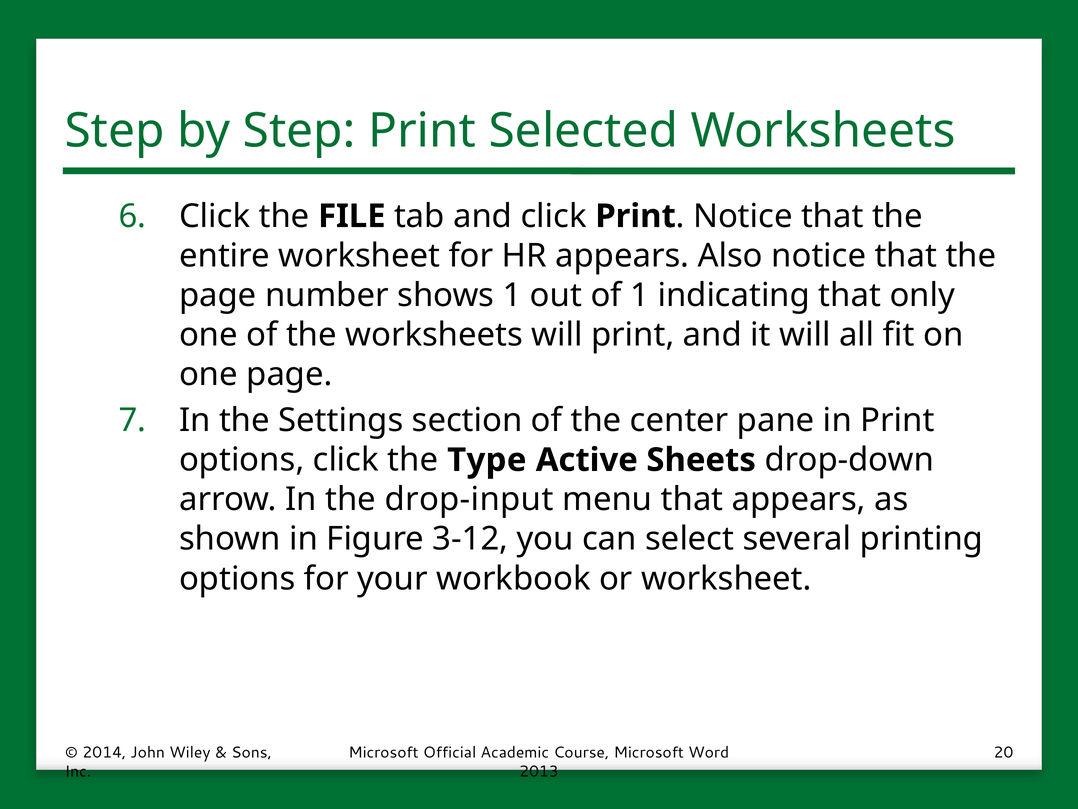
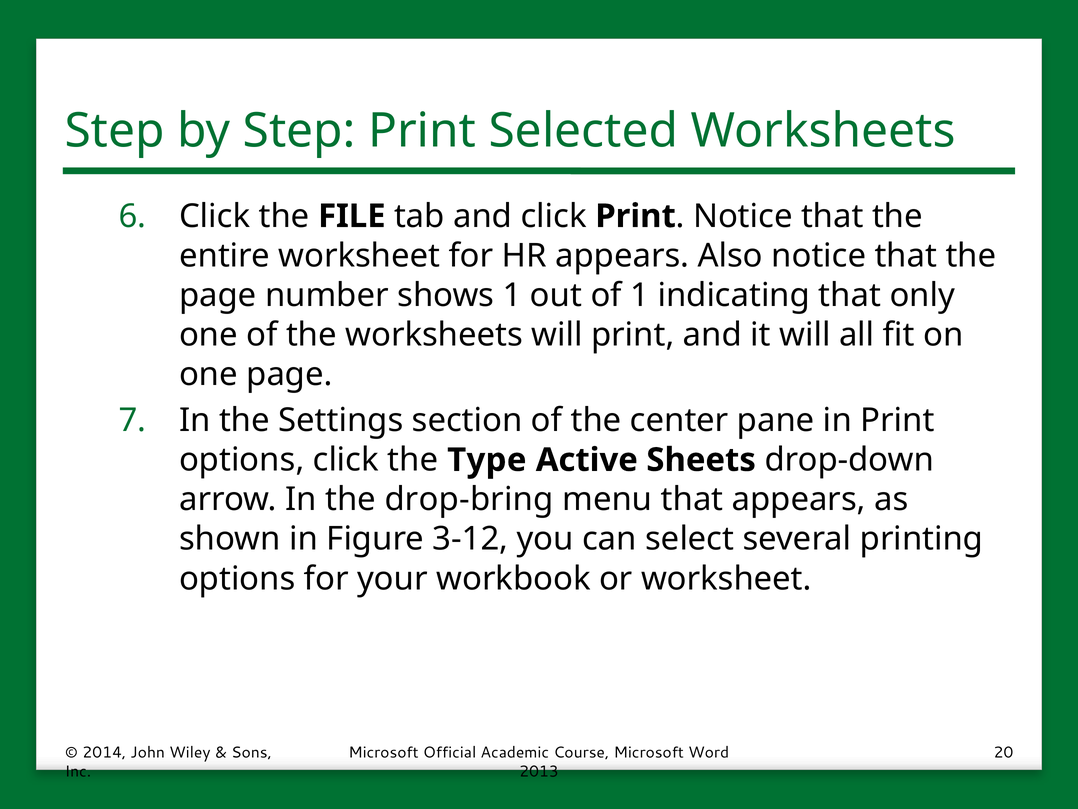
drop-input: drop-input -> drop-bring
